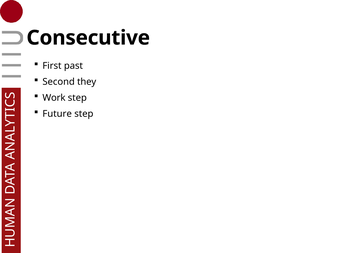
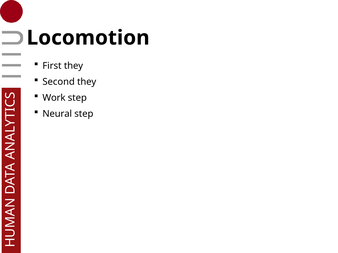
Consecutive: Consecutive -> Locomotion
First past: past -> they
Future: Future -> Neural
